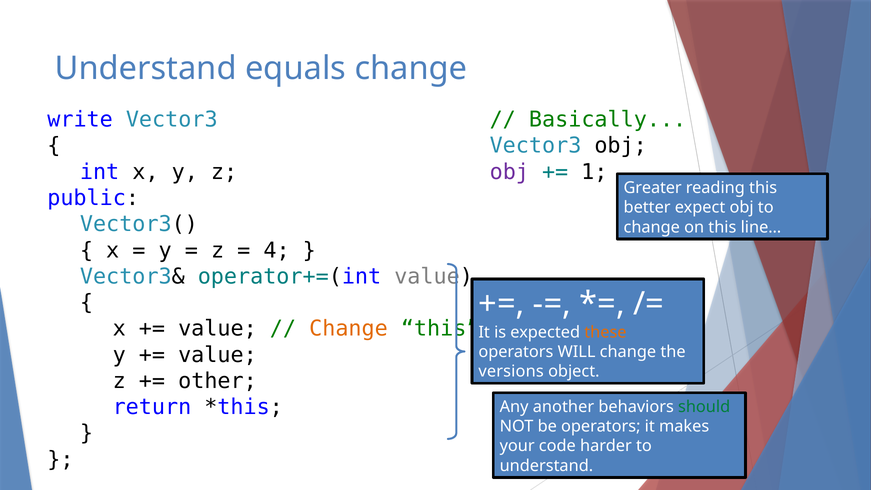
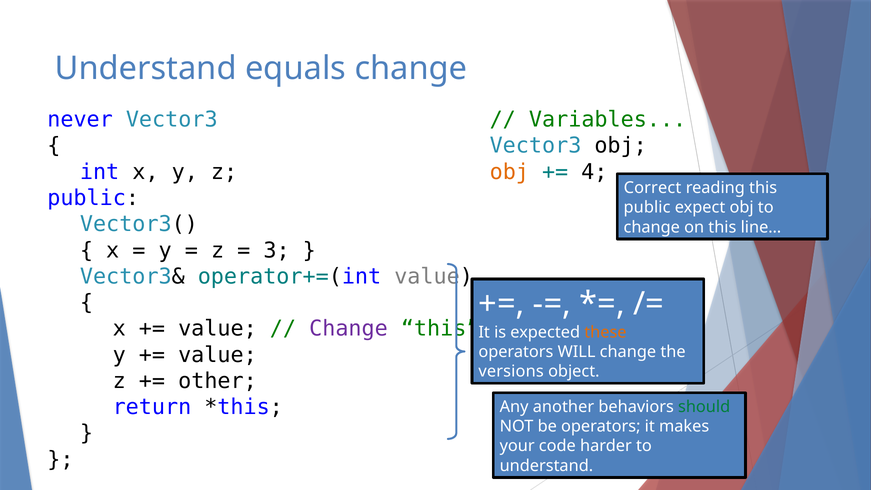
write: write -> never
Basically: Basically -> Variables
obj at (509, 172) colour: purple -> orange
1: 1 -> 4
Greater: Greater -> Correct
better at (647, 208): better -> public
4: 4 -> 3
Change at (348, 329) colour: orange -> purple
